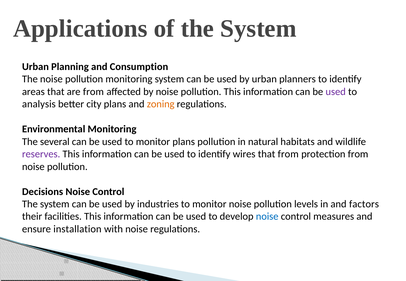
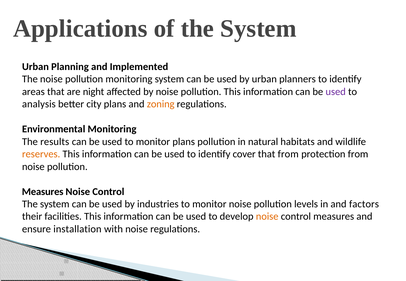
Consumption: Consumption -> Implemented
are from: from -> night
several: several -> results
reserves colour: purple -> orange
wires: wires -> cover
Decisions at (43, 192): Decisions -> Measures
noise at (267, 217) colour: blue -> orange
